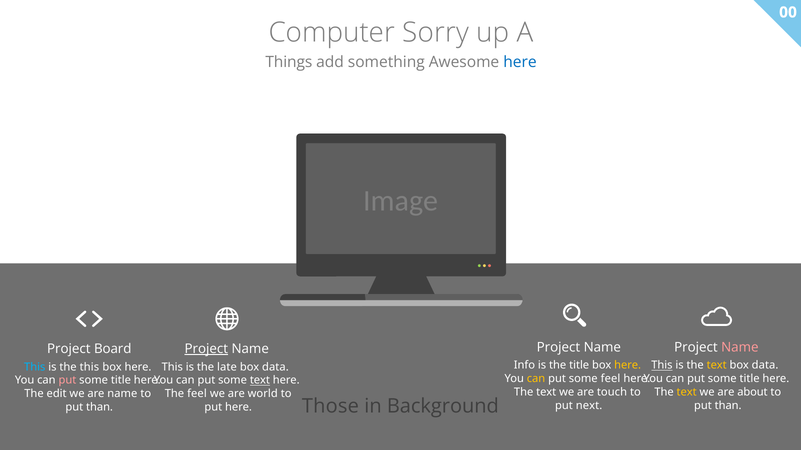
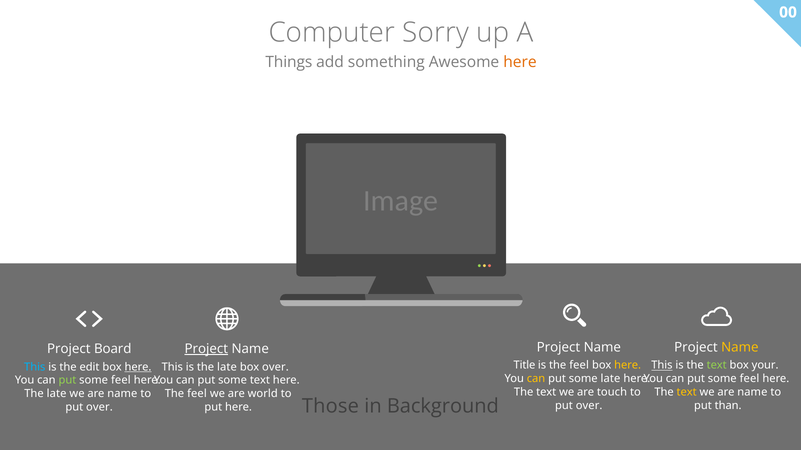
here at (520, 62) colour: blue -> orange
Name at (740, 348) colour: pink -> yellow
Info: Info -> Title
is the title: title -> feel
text at (717, 366) colour: yellow -> light green
data at (765, 366): data -> your
the this: this -> edit
here at (138, 367) underline: none -> present
data at (275, 367): data -> over
some feel: feel -> late
title at (750, 379): title -> feel
put at (67, 381) colour: pink -> light green
title at (121, 381): title -> feel
text at (260, 381) underline: present -> none
about at (752, 392): about -> name
edit at (57, 394): edit -> late
next at (589, 406): next -> over
than at (100, 408): than -> over
